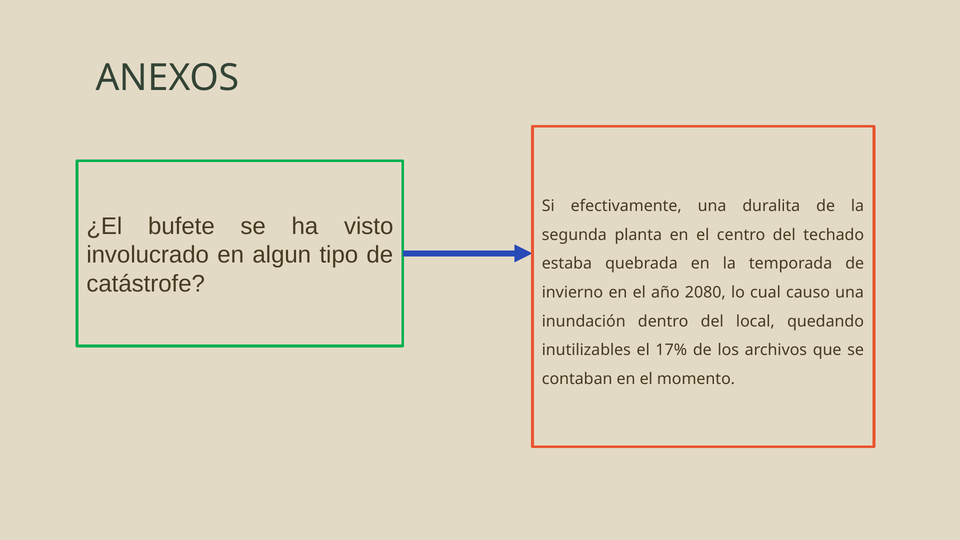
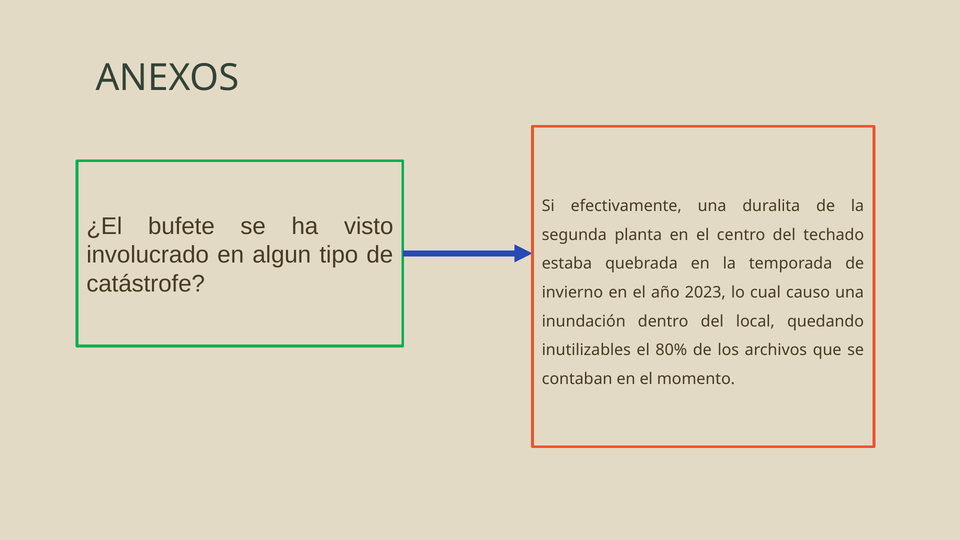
2080: 2080 -> 2023
17%: 17% -> 80%
